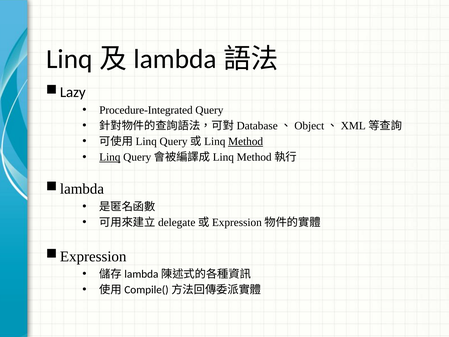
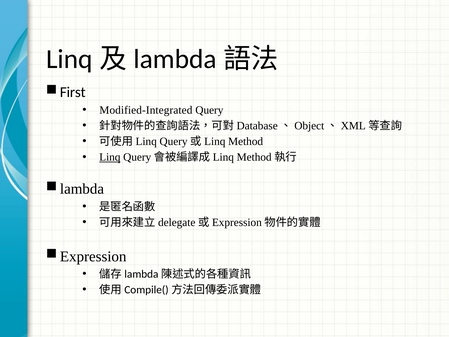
Lazy: Lazy -> First
Procedure-Integrated: Procedure-Integrated -> Modified-Integrated
Method underline: present -> none
